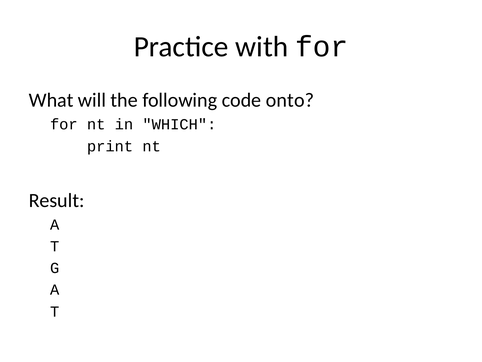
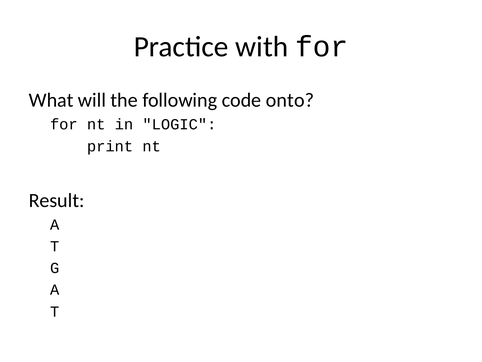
WHICH: WHICH -> LOGIC
